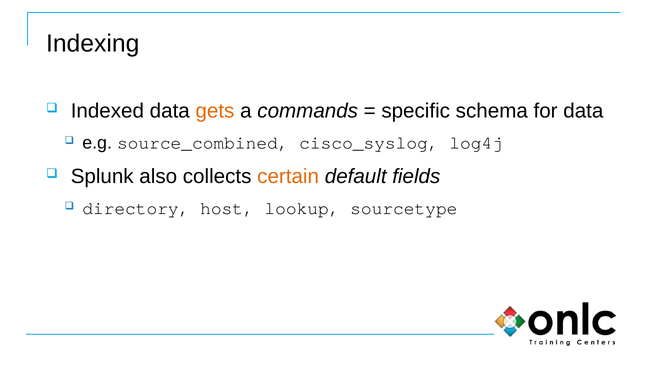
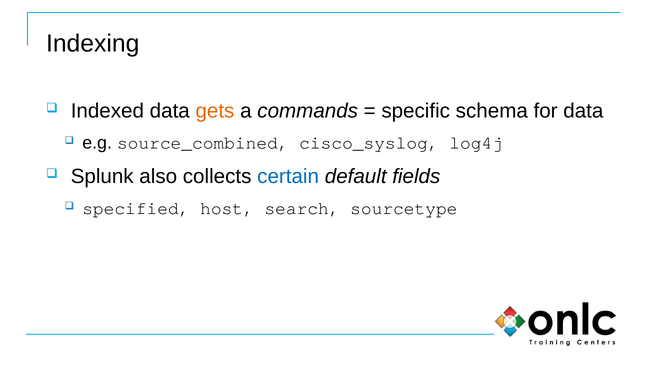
certain colour: orange -> blue
directory: directory -> specified
lookup: lookup -> search
